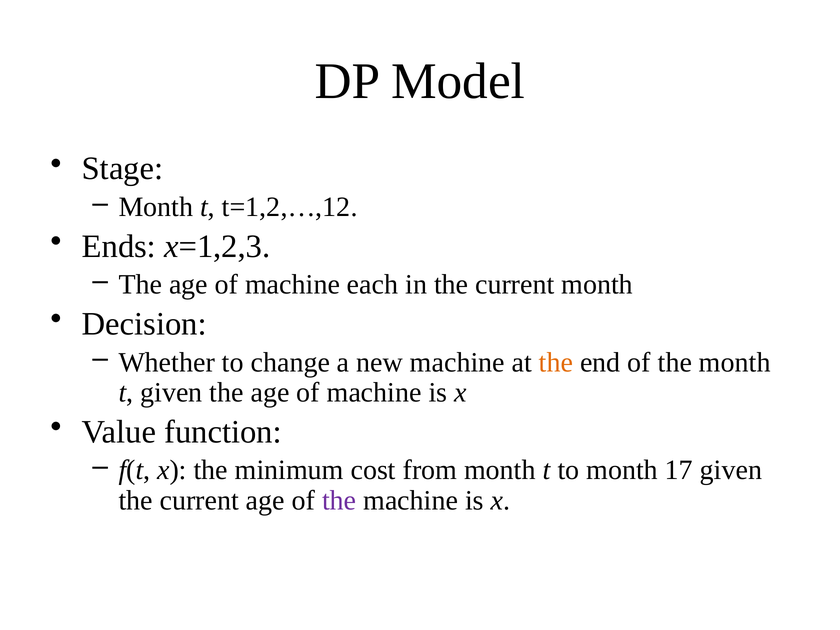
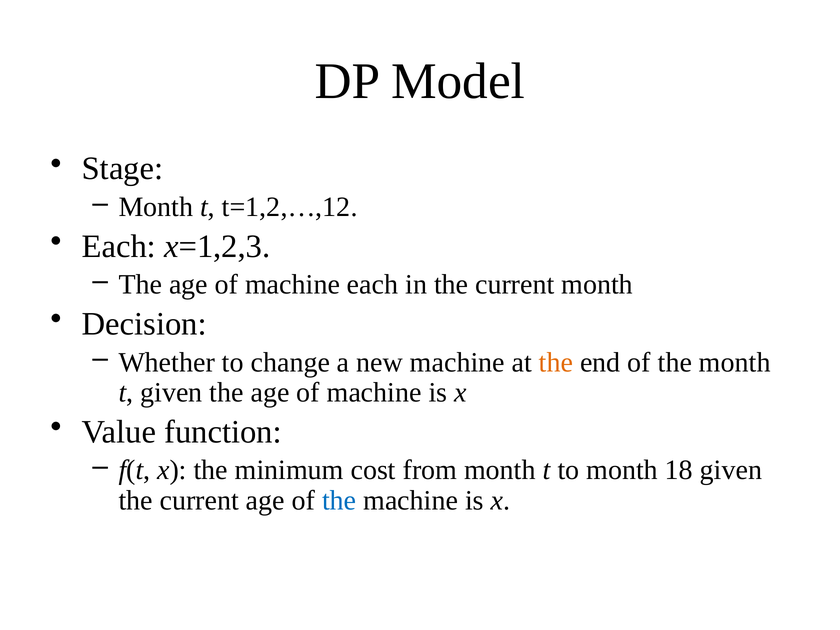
Ends at (119, 246): Ends -> Each
17: 17 -> 18
the at (339, 500) colour: purple -> blue
